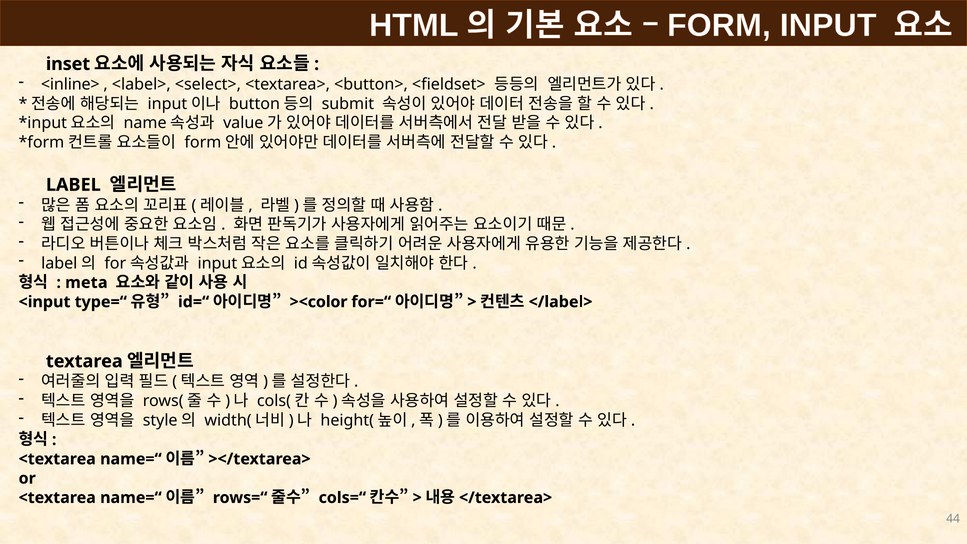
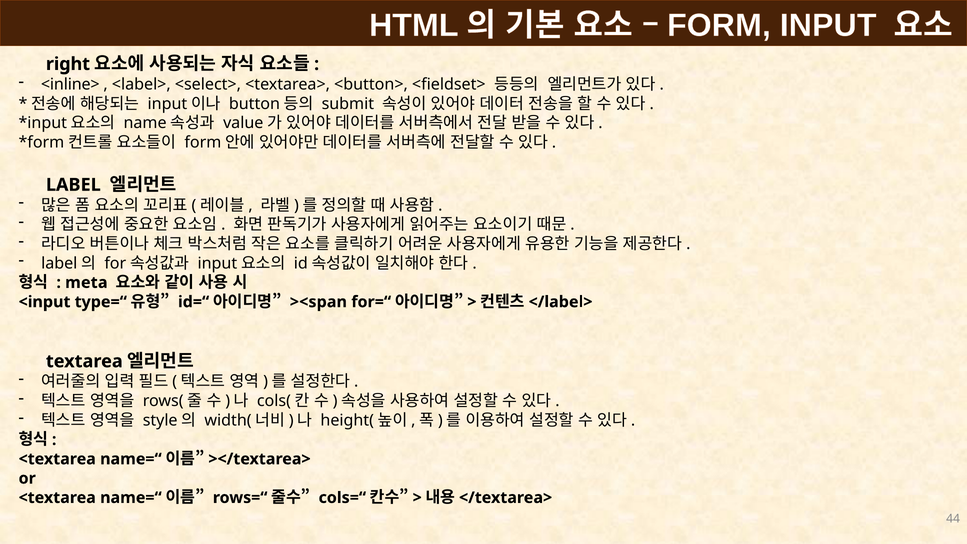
inset: inset -> right
><color: ><color -> ><span
